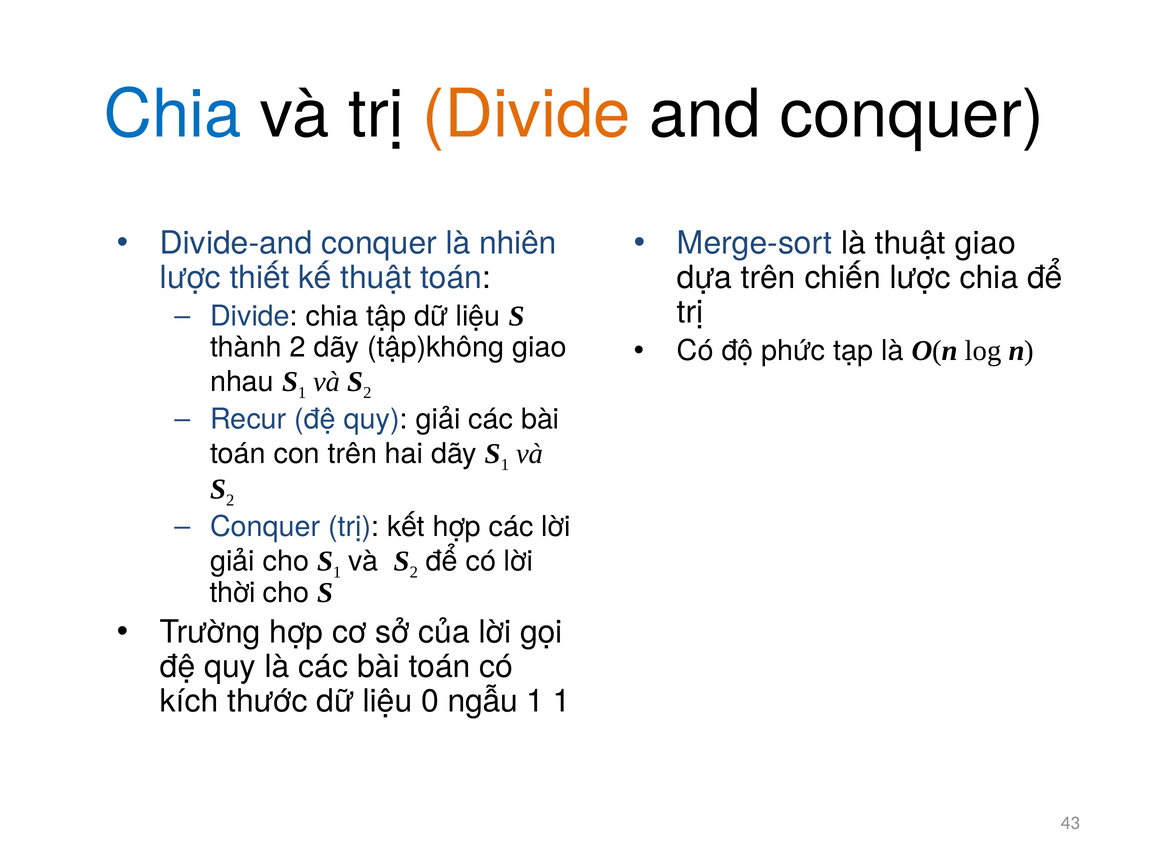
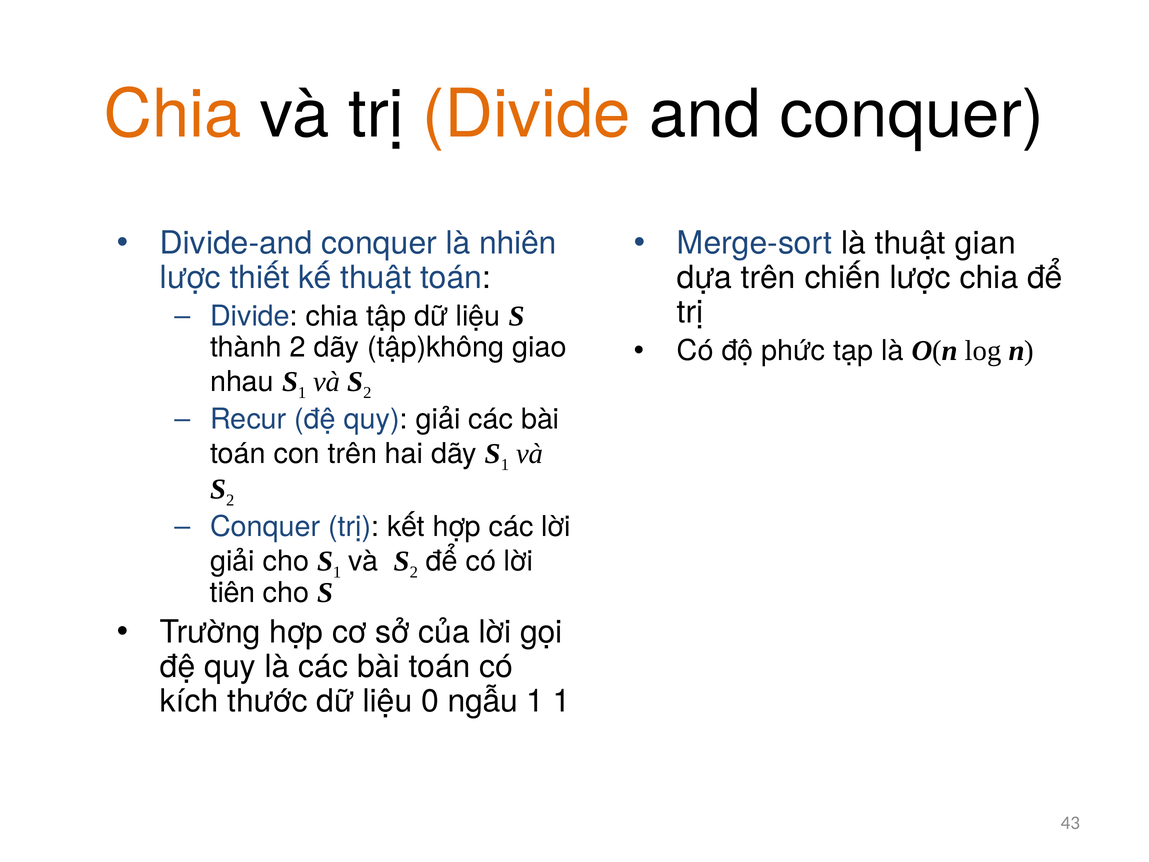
Chia at (173, 115) colour: blue -> orange
thuật giao: giao -> gian
thời: thời -> tiên
